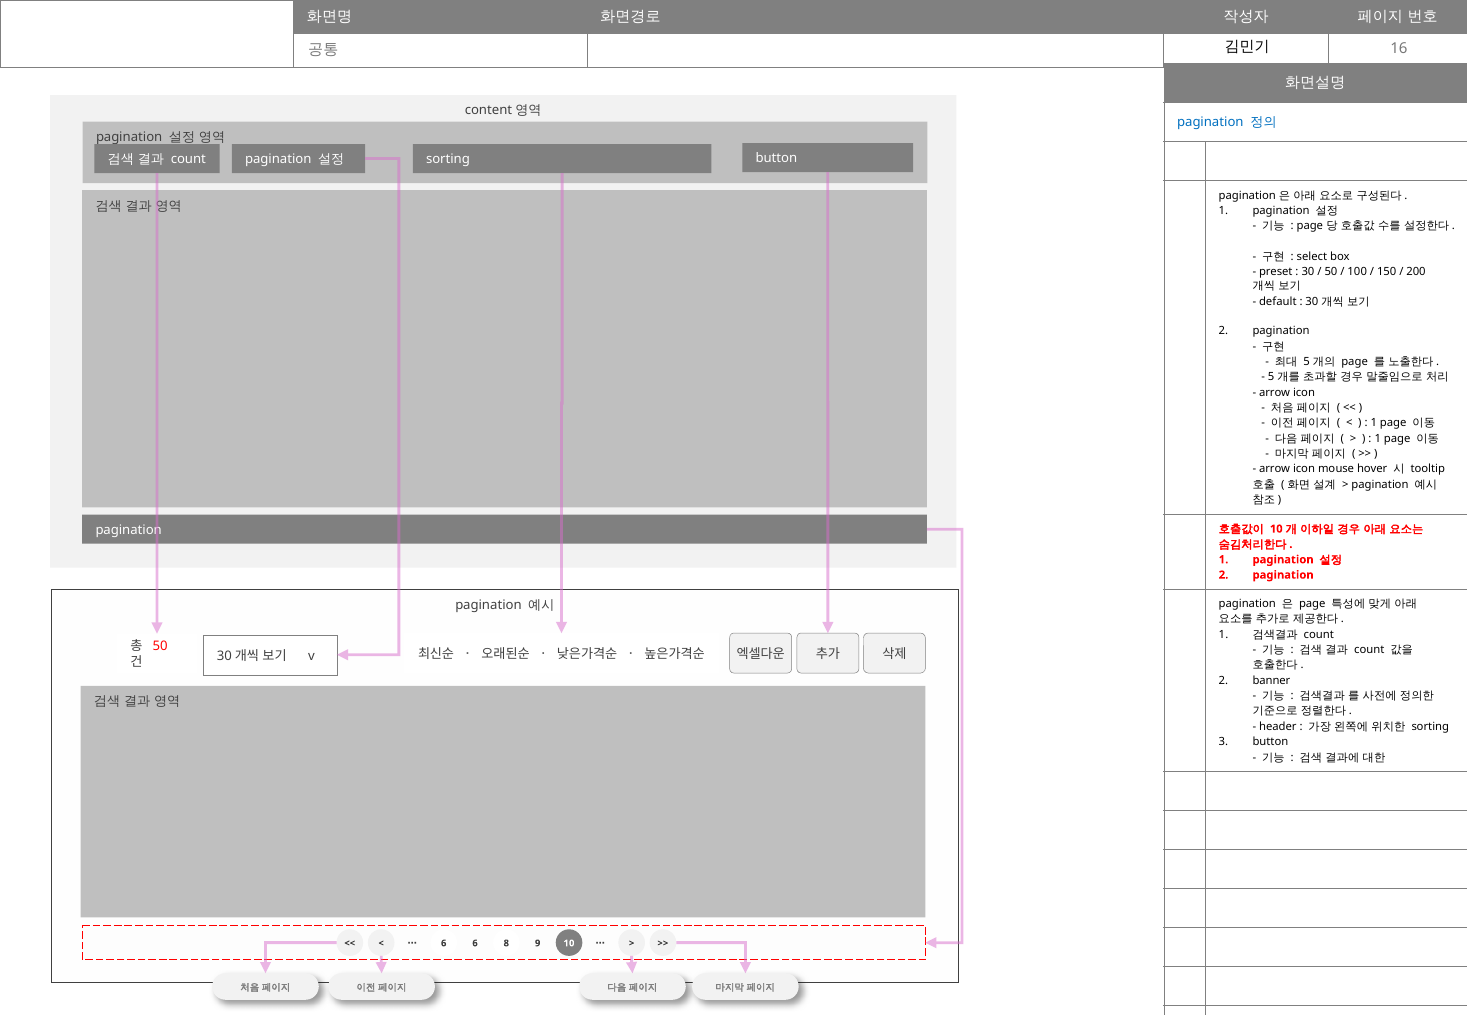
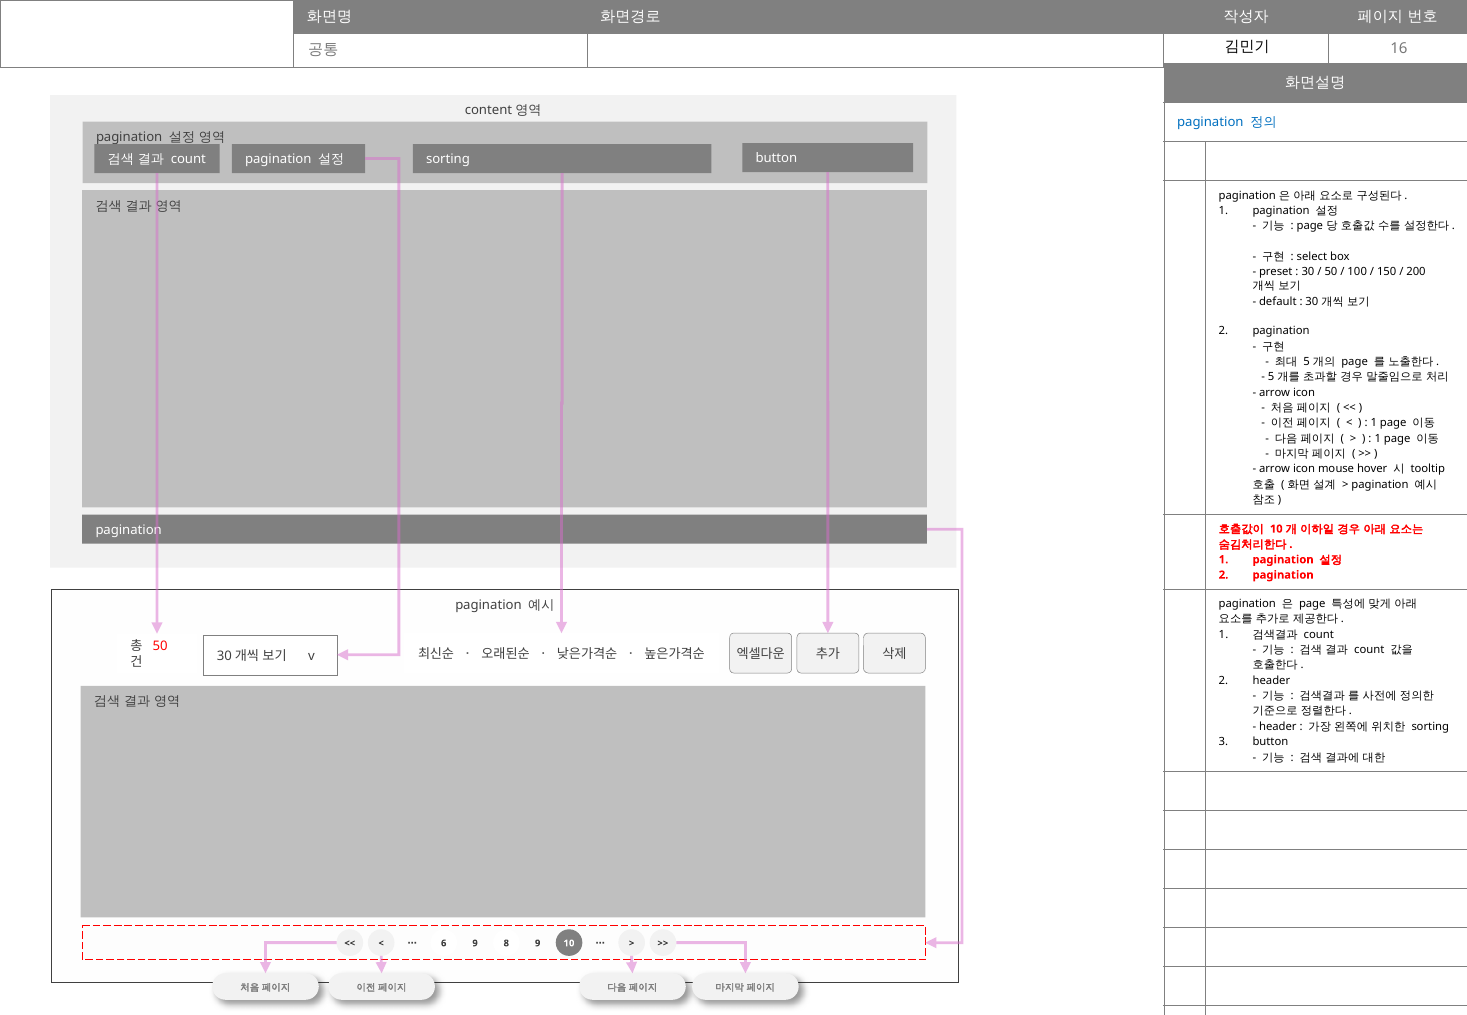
banner at (1271, 681): banner -> header
6 6: 6 -> 9
